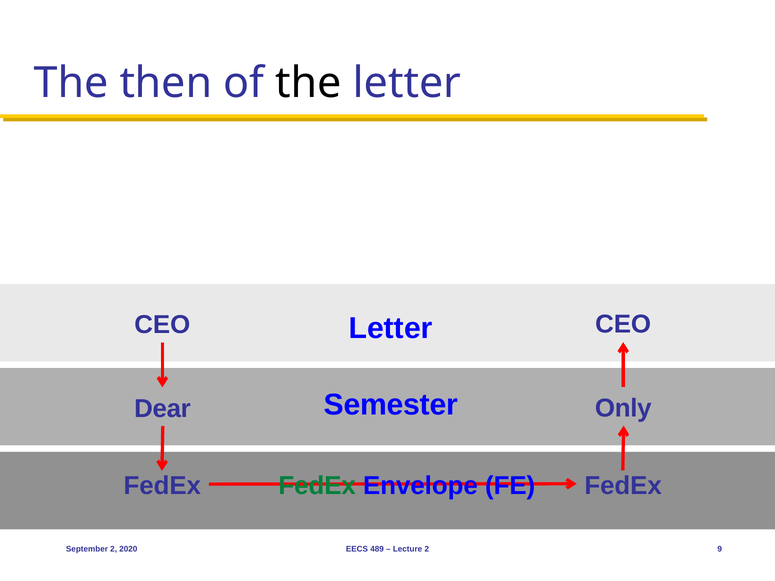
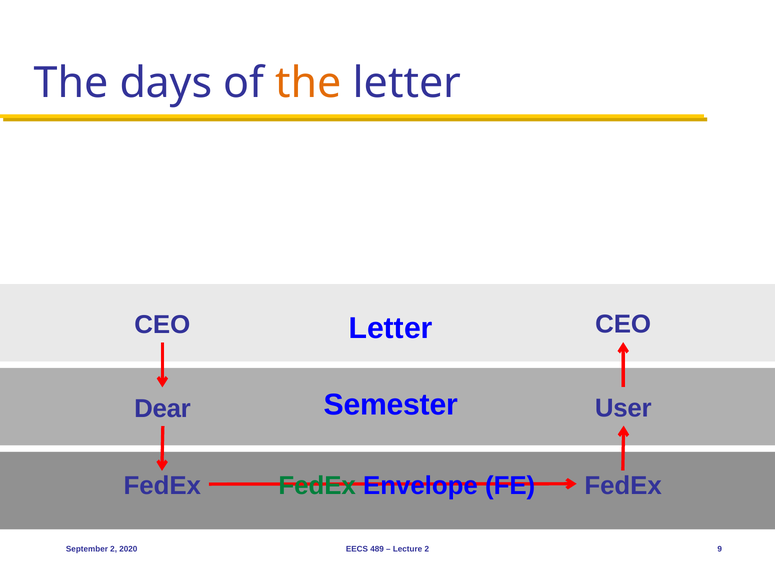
then: then -> days
the at (308, 83) colour: black -> orange
Only: Only -> User
